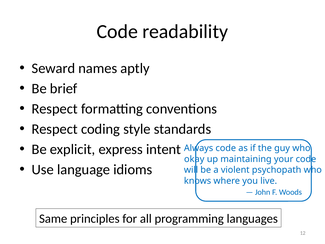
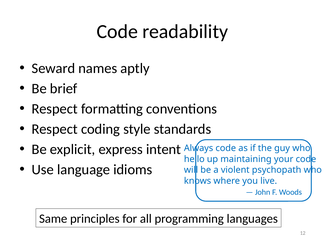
okay: okay -> hello
